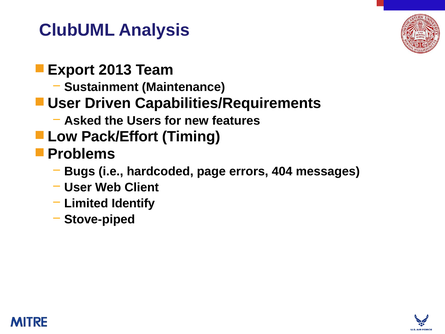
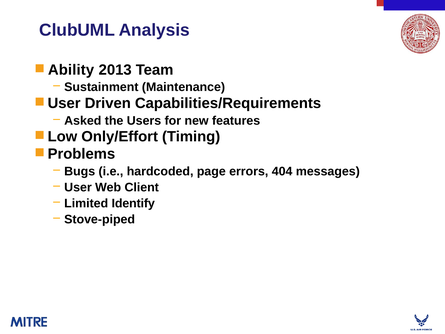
Export: Export -> Ability
Pack/Effort: Pack/Effort -> Only/Effort
